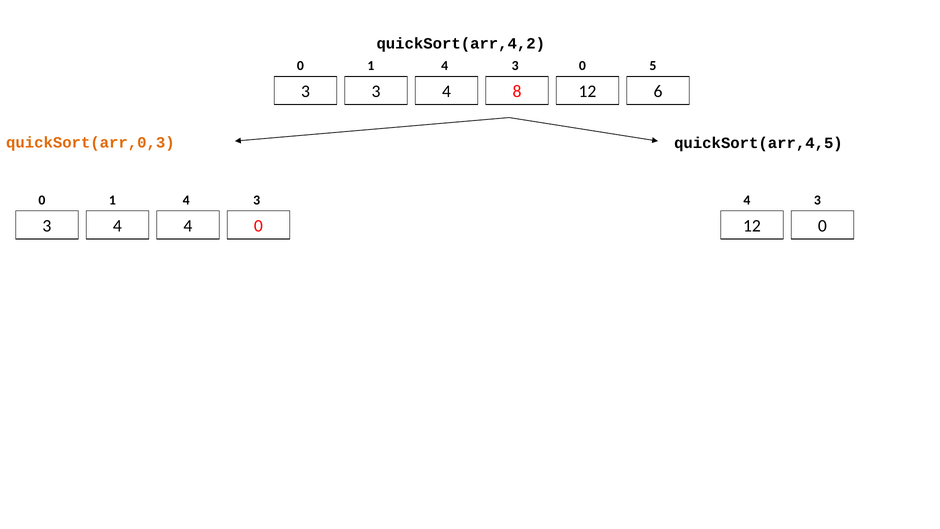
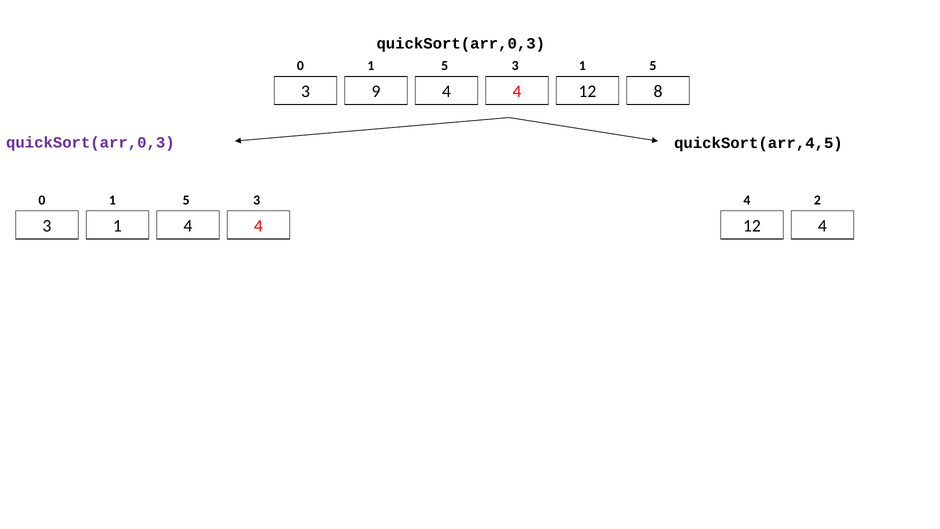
quickSort(arr,4,2 at (461, 43): quickSort(arr,4,2 -> quickSort(arr,0,3
4 at (445, 66): 4 -> 5
0 at (582, 66): 0 -> 1
3 3: 3 -> 9
8 at (517, 92): 8 -> 4
6: 6 -> 8
quickSort(arr,0,3 at (90, 142) colour: orange -> purple
4 at (186, 200): 4 -> 5
3 at (817, 200): 3 -> 2
4 at (117, 226): 4 -> 1
0 at (258, 226): 0 -> 4
12 0: 0 -> 4
